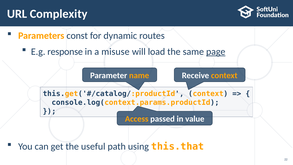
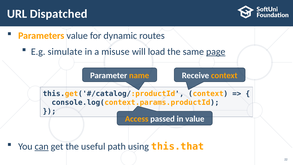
Complexity: Complexity -> Dispatched
Parameters const: const -> value
response: response -> simulate
can underline: none -> present
